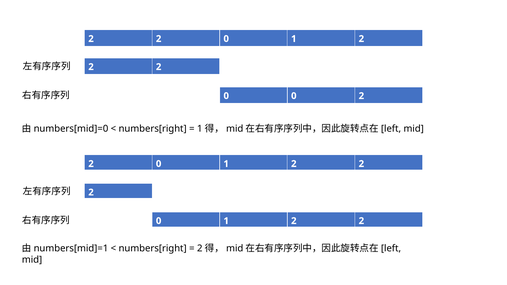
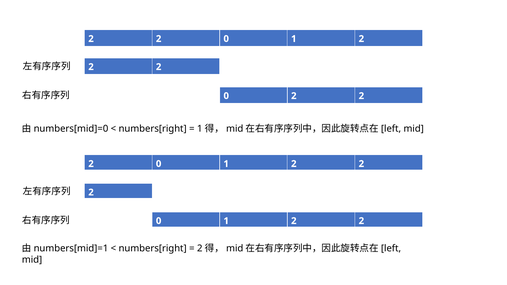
0 0: 0 -> 2
